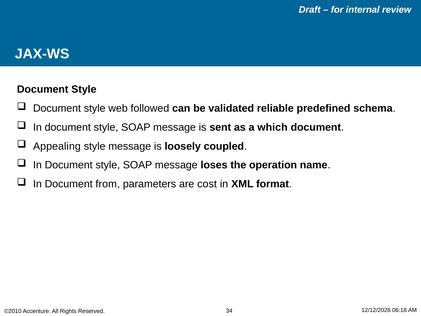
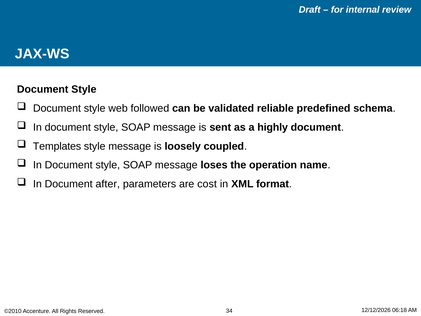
which: which -> highly
Appealing: Appealing -> Templates
from: from -> after
